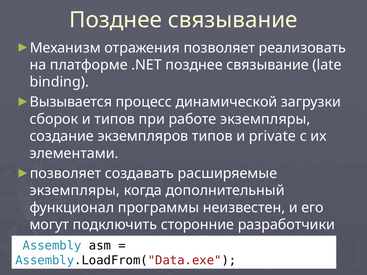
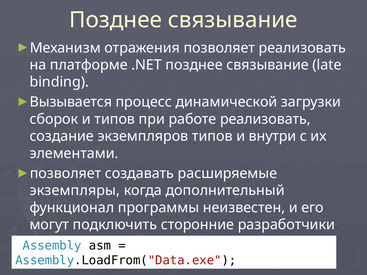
работе экземпляры: экземпляры -> реализовать
private: private -> внутри
